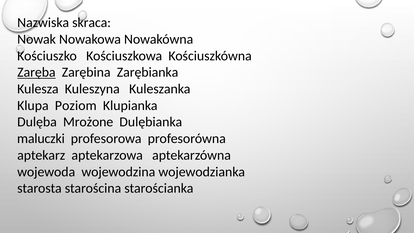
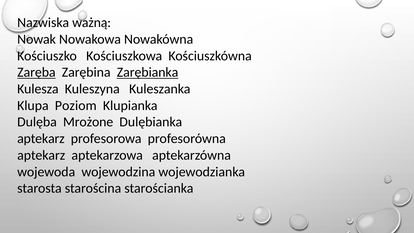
skraca: skraca -> ważną
Zarębianka underline: none -> present
maluczki at (41, 139): maluczki -> aptekarz
